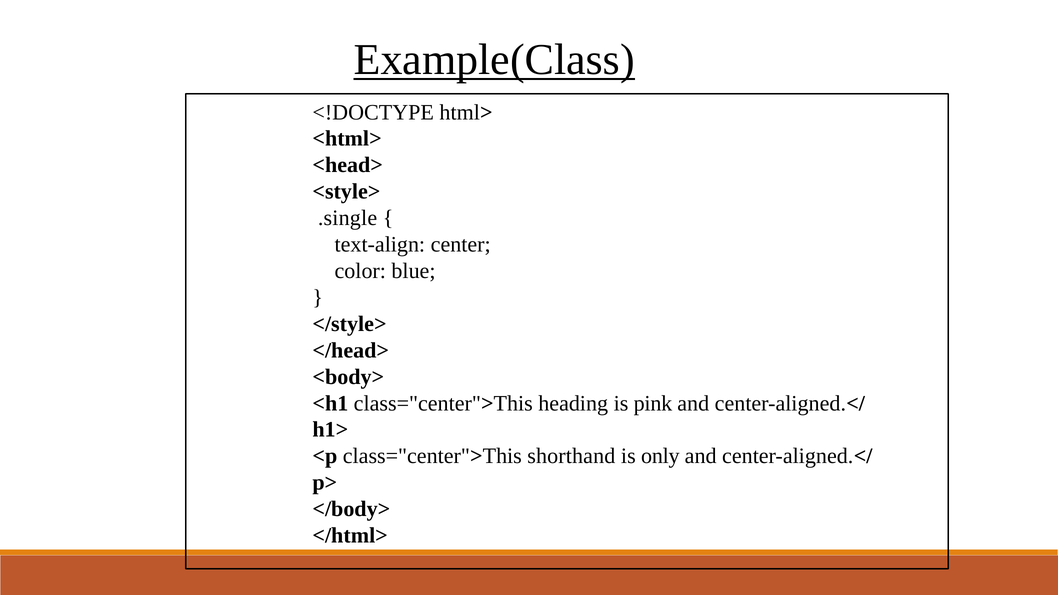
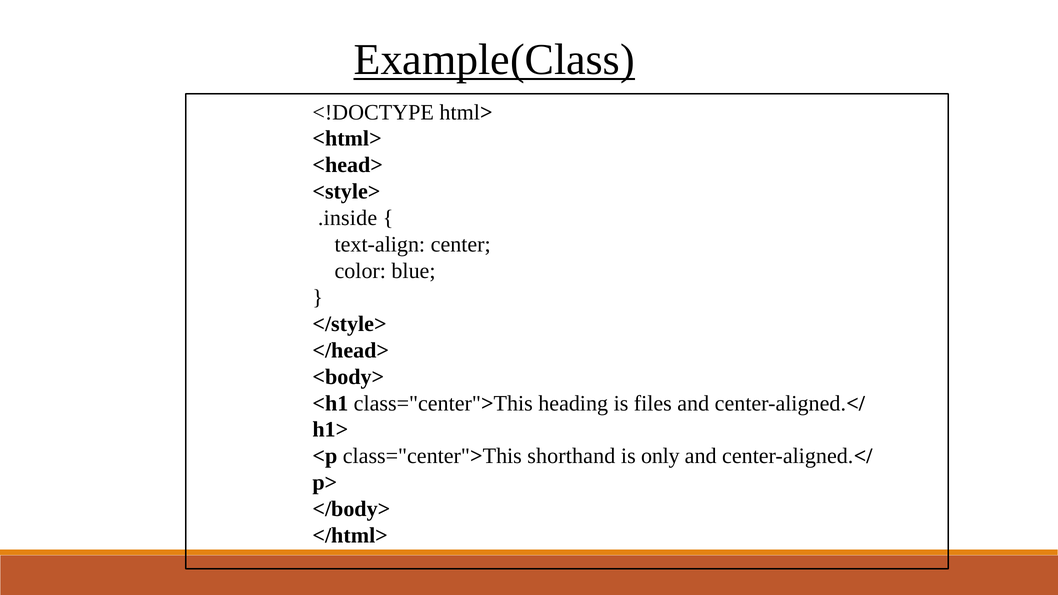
.single: .single -> .inside
pink: pink -> files
